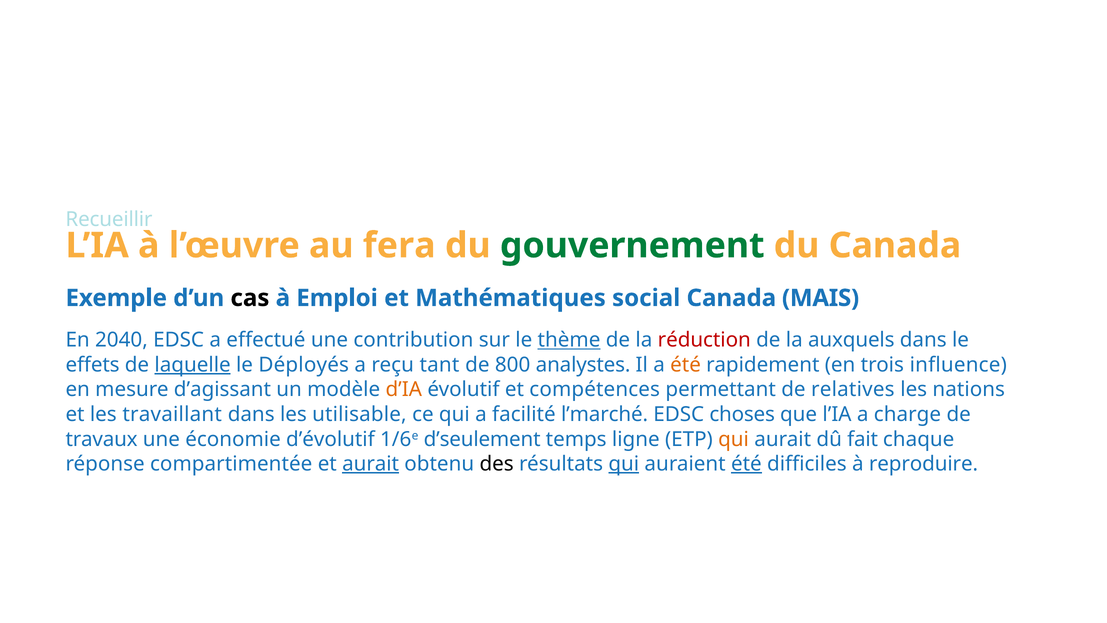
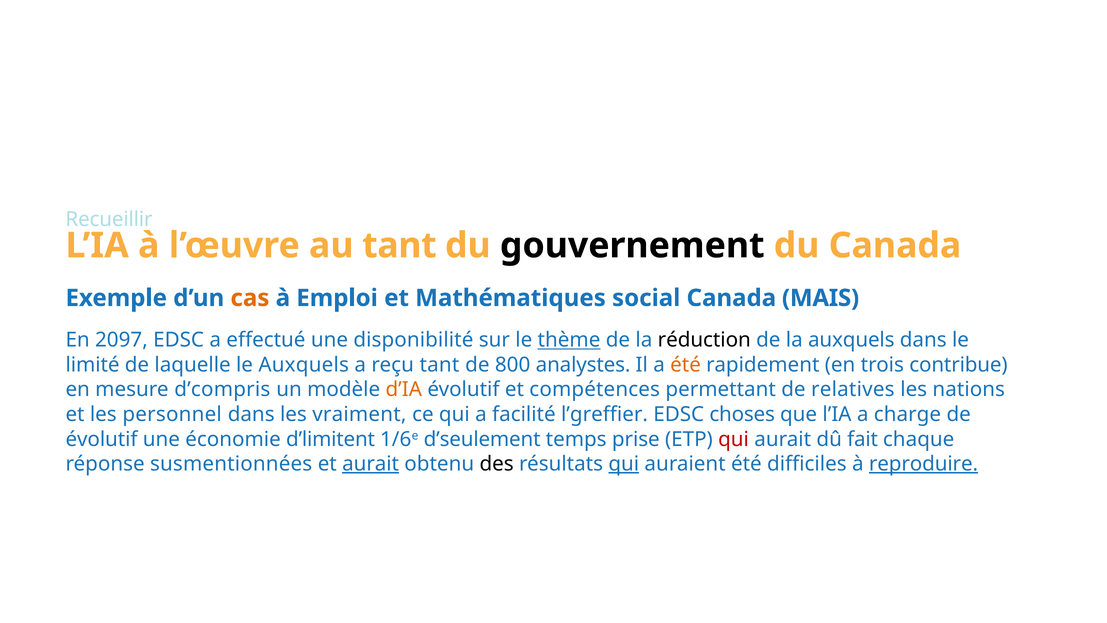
au fera: fera -> tant
gouvernement colour: green -> black
cas colour: black -> orange
2040: 2040 -> 2097
contribution: contribution -> disponibilité
réduction colour: red -> black
effets: effets -> limité
laquelle underline: present -> none
le Déployés: Déployés -> Auxquels
influence: influence -> contribue
d’agissant: d’agissant -> d’compris
travaillant: travaillant -> personnel
utilisable: utilisable -> vraiment
l’marché: l’marché -> l’greffier
travaux at (102, 439): travaux -> évolutif
d’évolutif: d’évolutif -> d’limitent
ligne: ligne -> prise
qui at (734, 439) colour: orange -> red
compartimentée: compartimentée -> susmentionnées
été at (746, 464) underline: present -> none
reproduire underline: none -> present
